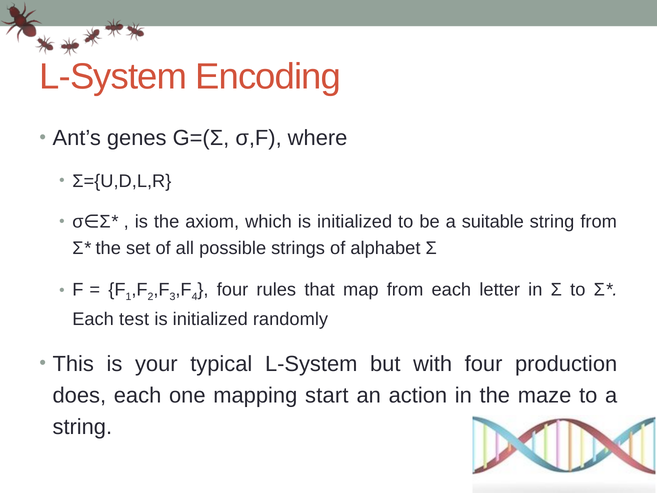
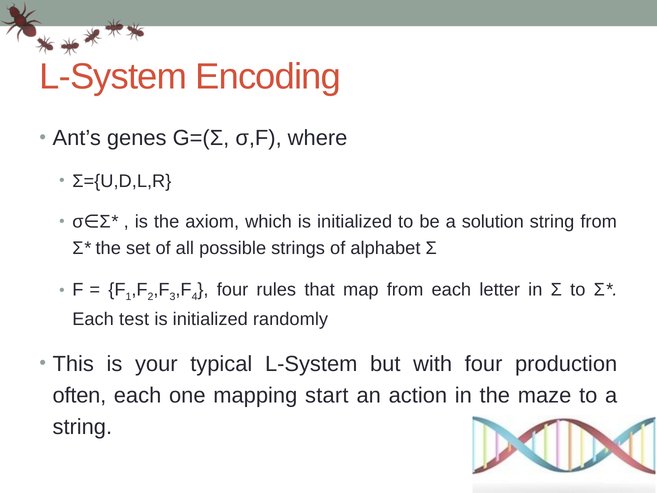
suitable: suitable -> solution
does: does -> often
